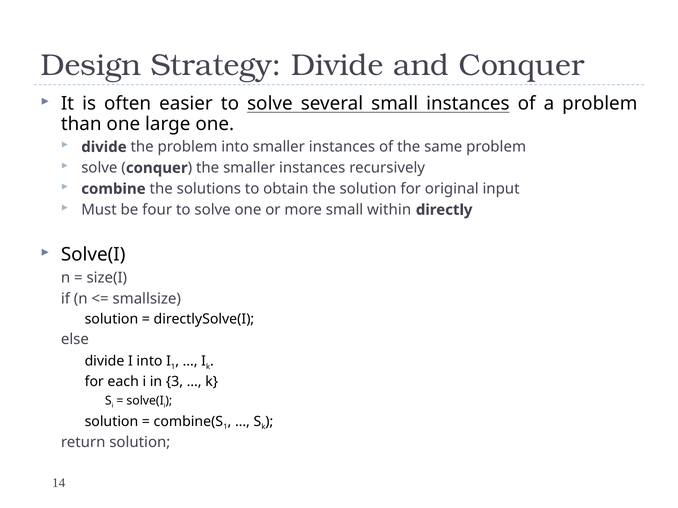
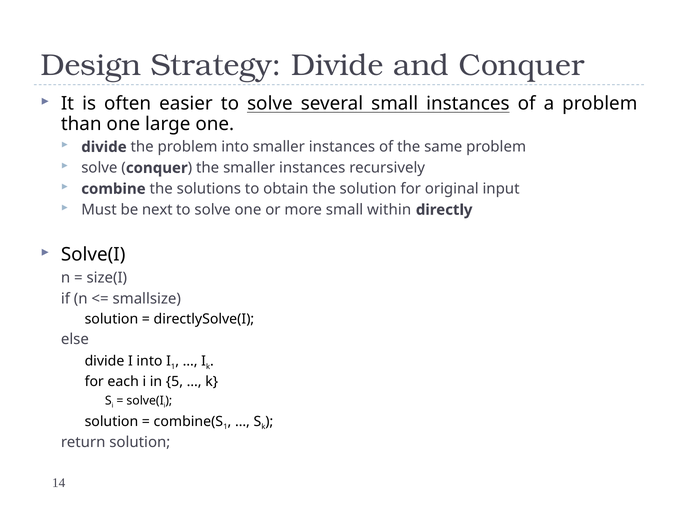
four: four -> next
3: 3 -> 5
